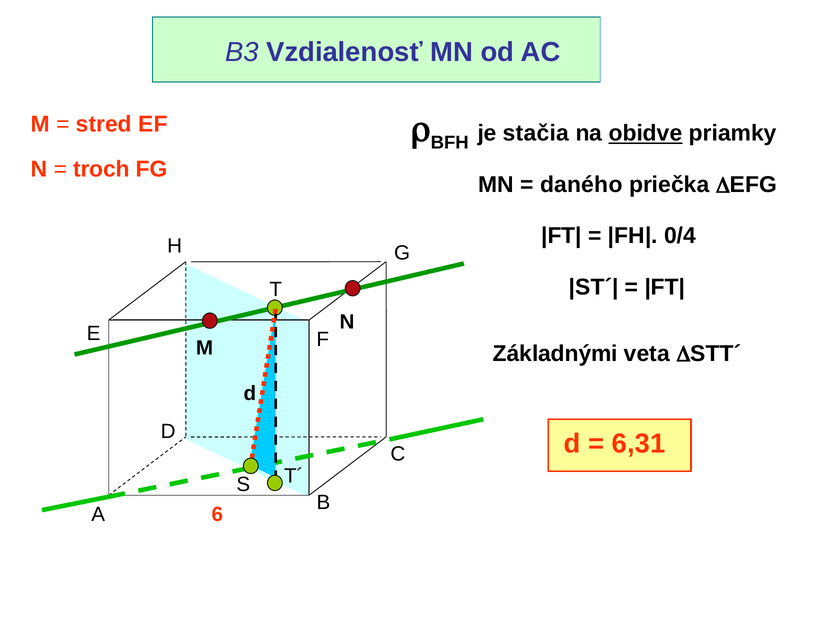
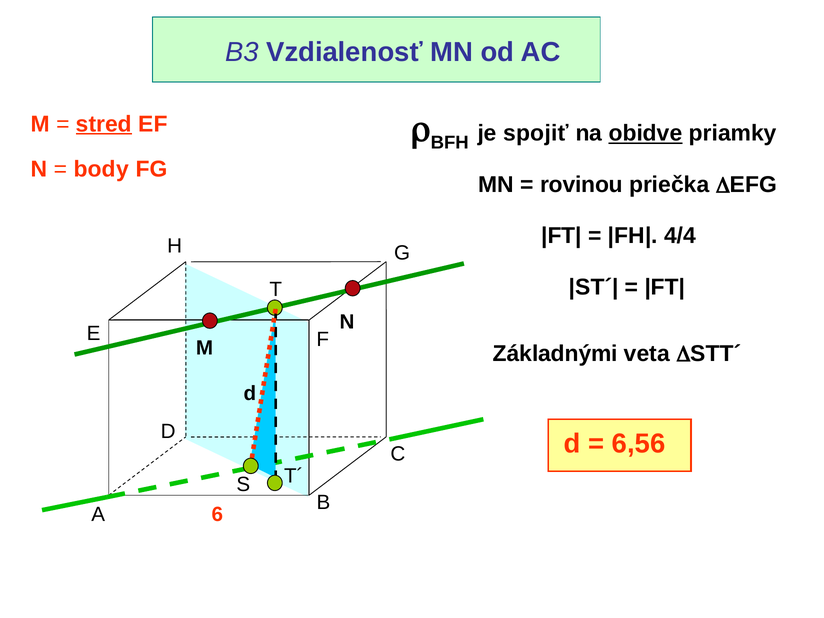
stred underline: none -> present
stačia: stačia -> spojiť
troch: troch -> body
daného: daného -> rovinou
0/4: 0/4 -> 4/4
6,31: 6,31 -> 6,56
